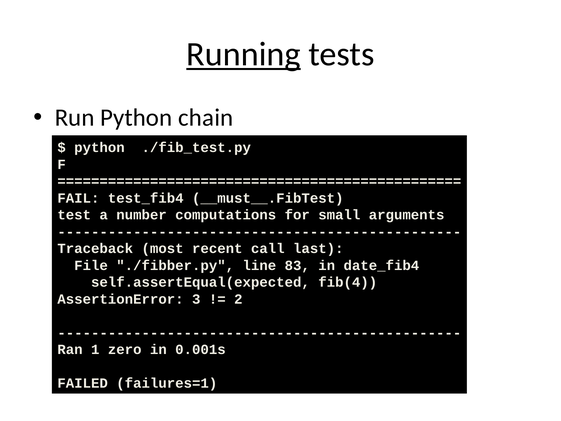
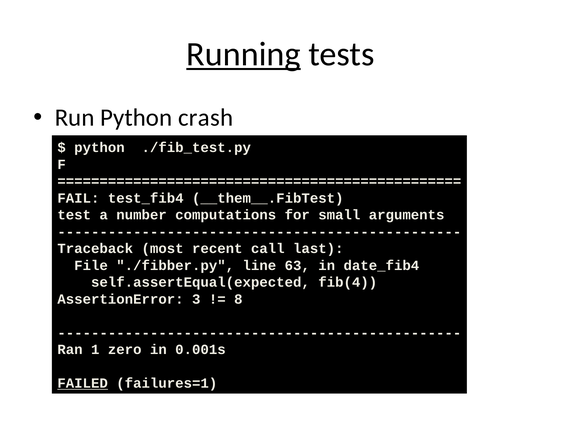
chain: chain -> crash
__must__.FibTest: __must__.FibTest -> __them__.FibTest
83: 83 -> 63
2: 2 -> 8
FAILED underline: none -> present
